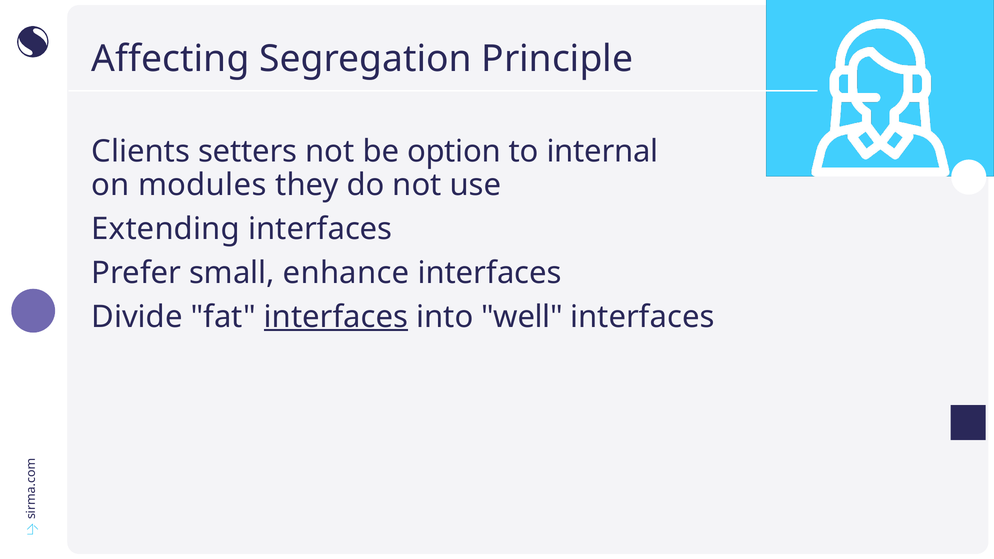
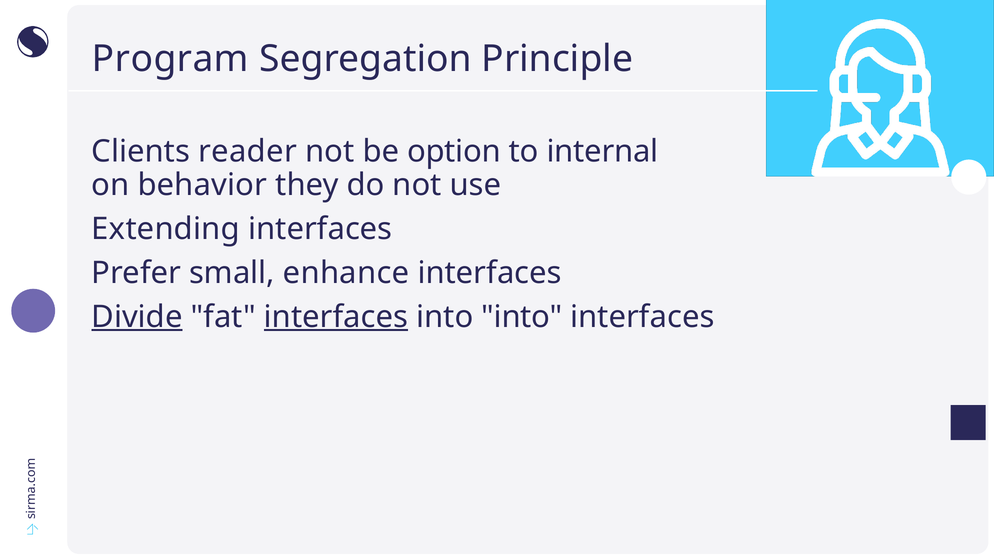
Affecting: Affecting -> Program
setters: setters -> reader
modules: modules -> behavior
Divide underline: none -> present
into well: well -> into
